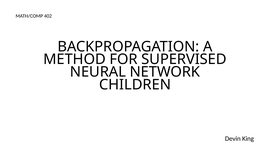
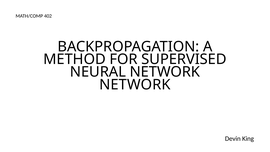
CHILDREN at (135, 85): CHILDREN -> NETWORK
